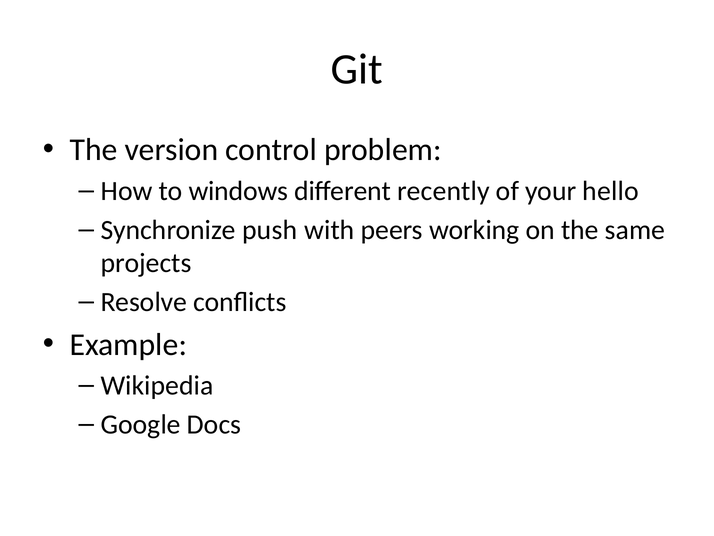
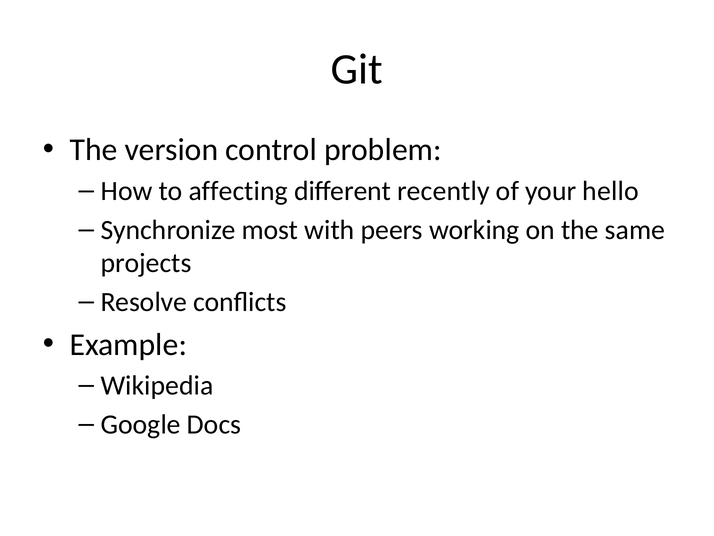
windows: windows -> affecting
push: push -> most
